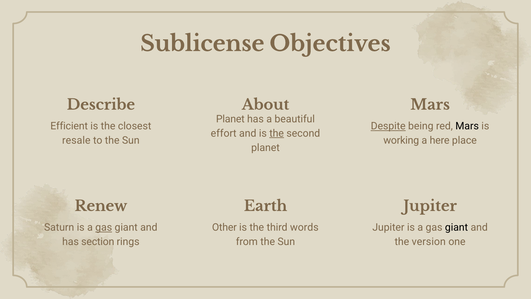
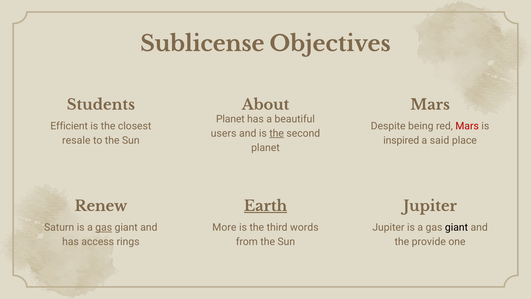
Describe: Describe -> Students
Despite underline: present -> none
Mars at (467, 126) colour: black -> red
effort: effort -> users
working: working -> inspired
here: here -> said
Earth underline: none -> present
Other: Other -> More
section: section -> access
version: version -> provide
